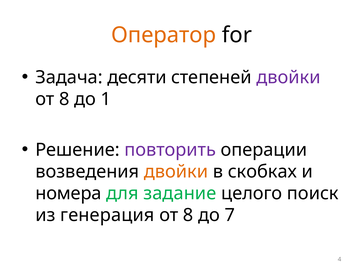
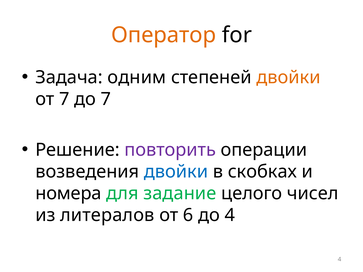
десяти: десяти -> одним
двойки at (288, 78) colour: purple -> orange
8 at (64, 99): 8 -> 7
до 1: 1 -> 7
двойки at (176, 172) colour: orange -> blue
поиск: поиск -> чисел
генерация: генерация -> литералов
8 at (188, 215): 8 -> 6
до 7: 7 -> 4
